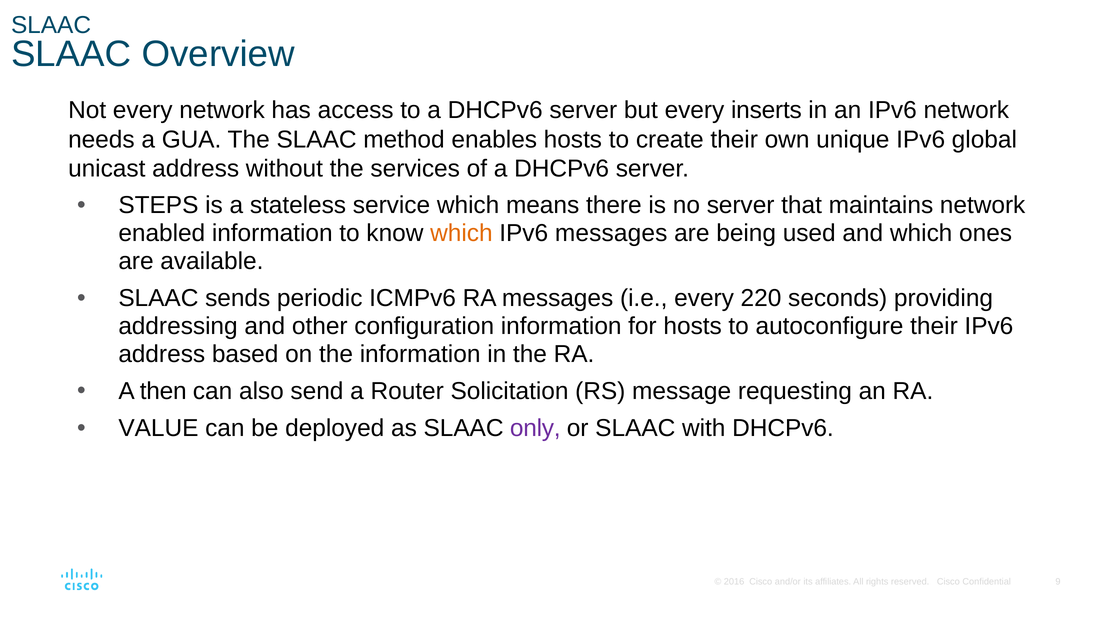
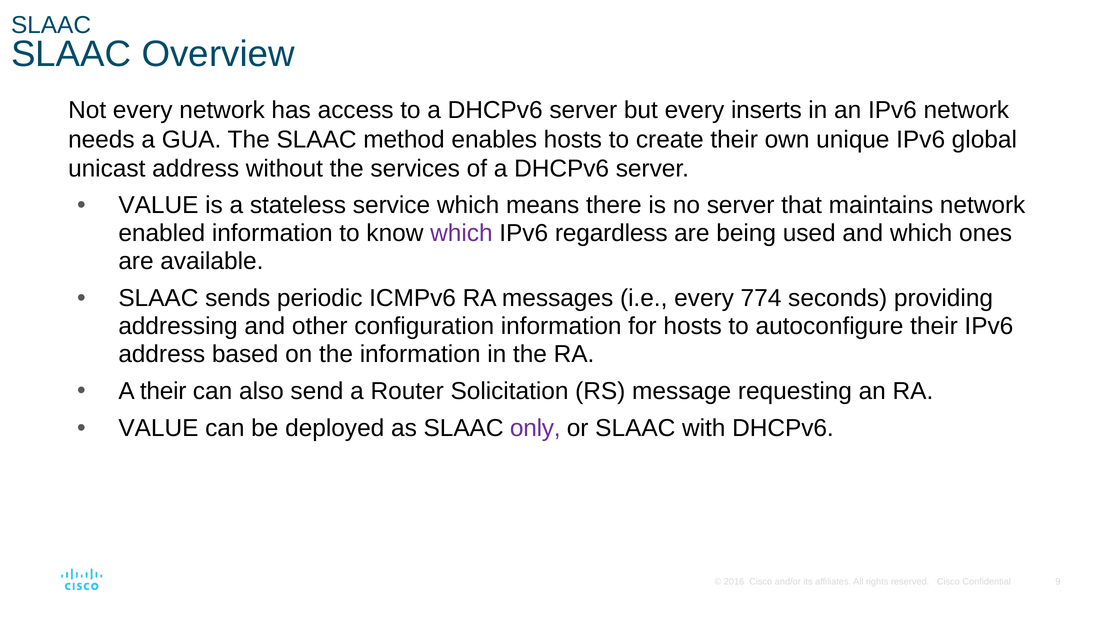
STEPS at (158, 205): STEPS -> VALUE
which at (461, 233) colour: orange -> purple
IPv6 messages: messages -> regardless
220: 220 -> 774
A then: then -> their
